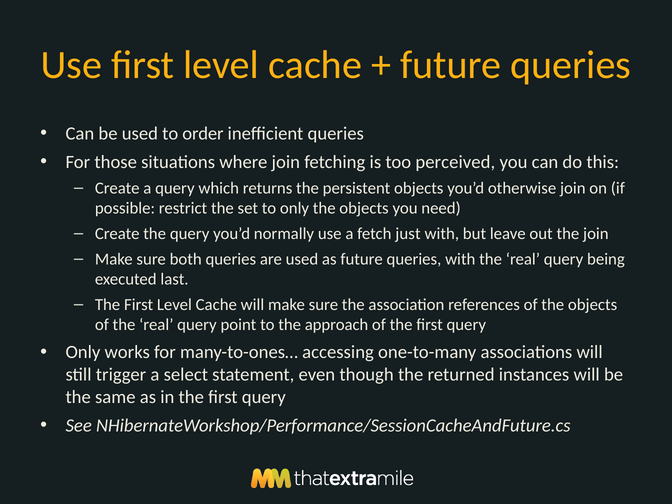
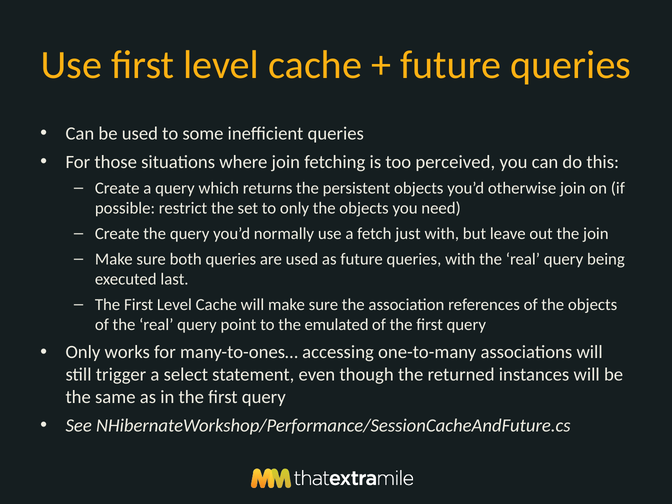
order: order -> some
approach: approach -> emulated
